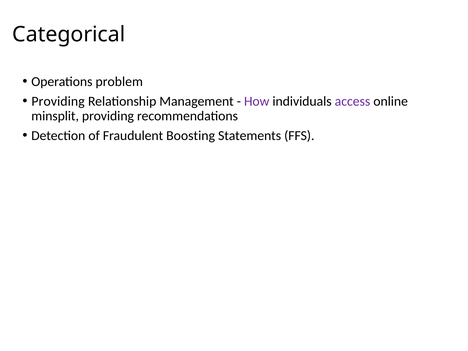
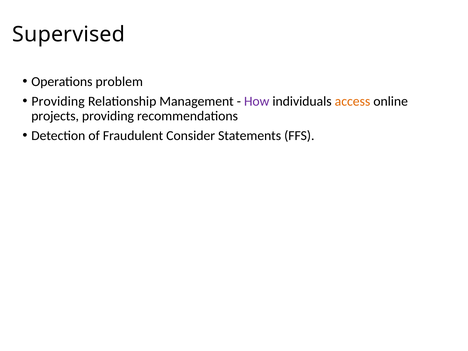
Categorical: Categorical -> Supervised
access colour: purple -> orange
minsplit: minsplit -> projects
Boosting: Boosting -> Consider
